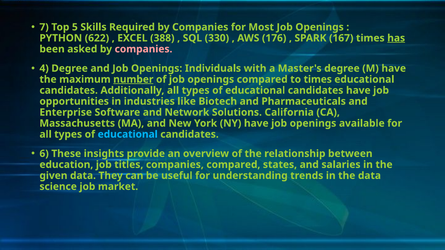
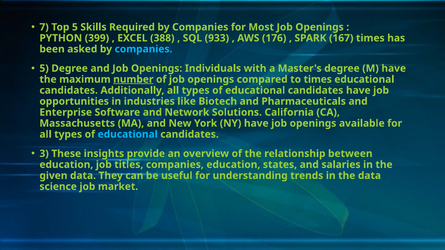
622: 622 -> 399
330: 330 -> 933
has underline: present -> none
companies at (144, 49) colour: pink -> light blue
4 at (44, 68): 4 -> 5
6: 6 -> 3
companies compared: compared -> education
